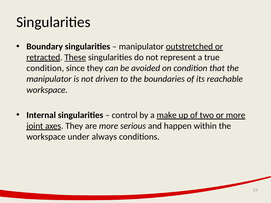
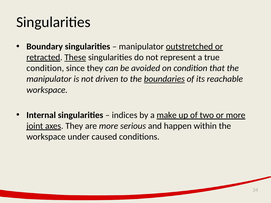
boundaries underline: none -> present
control: control -> indices
always: always -> caused
